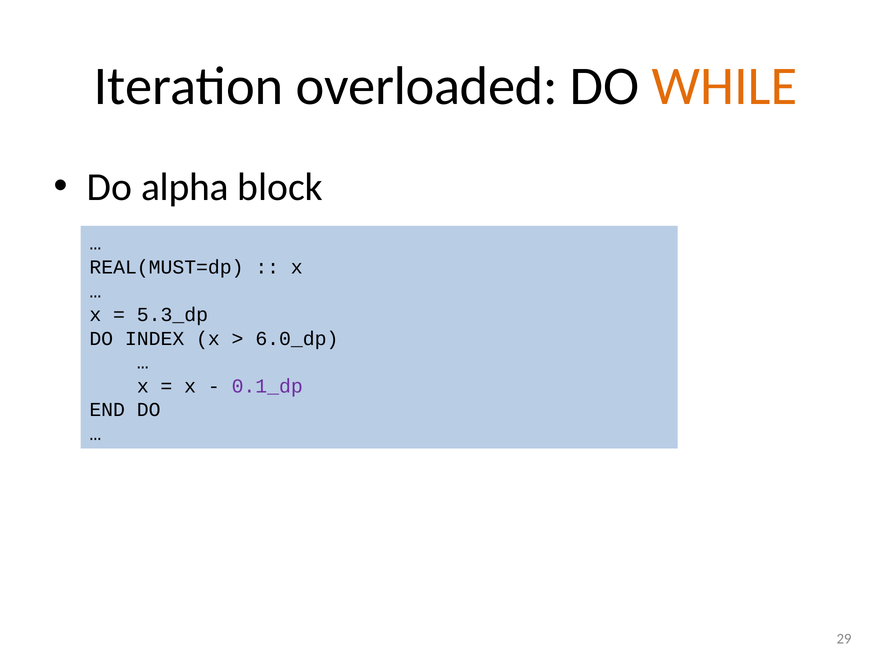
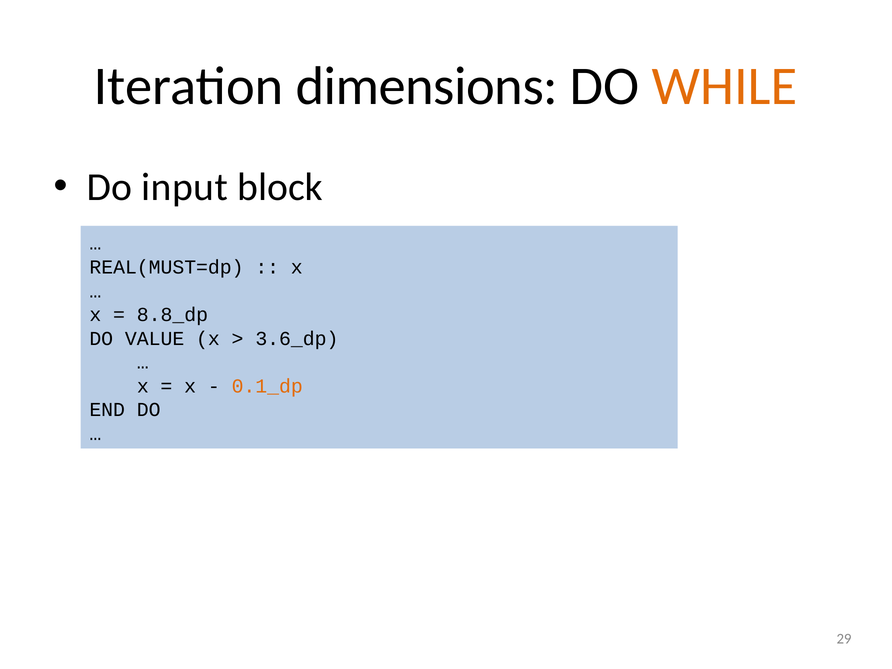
overloaded: overloaded -> dimensions
alpha: alpha -> input
5.3_dp: 5.3_dp -> 8.8_dp
INDEX: INDEX -> VALUE
6.0_dp: 6.0_dp -> 3.6_dp
0.1_dp colour: purple -> orange
